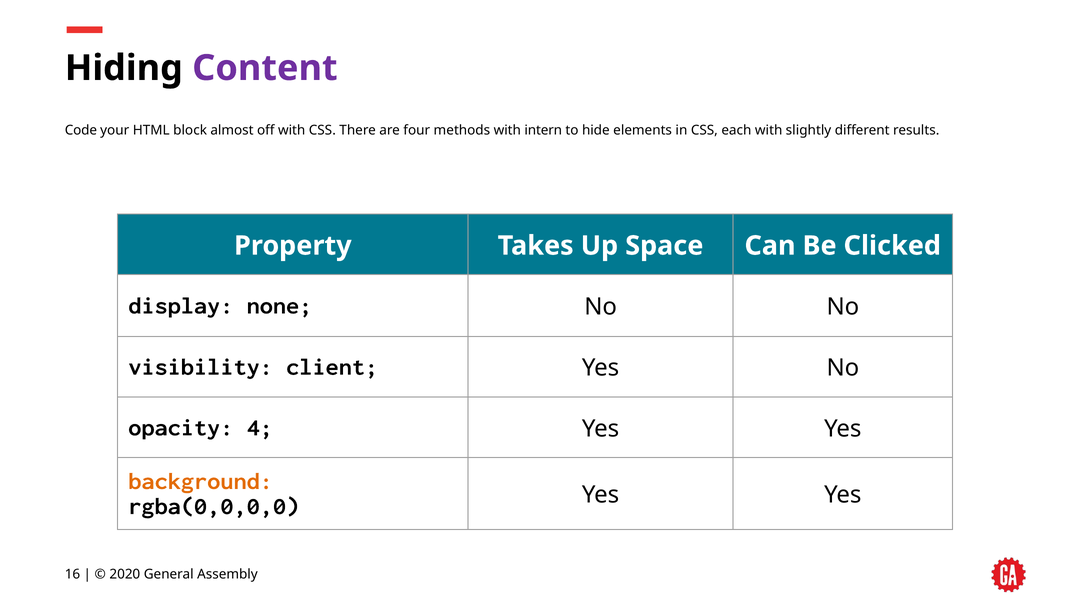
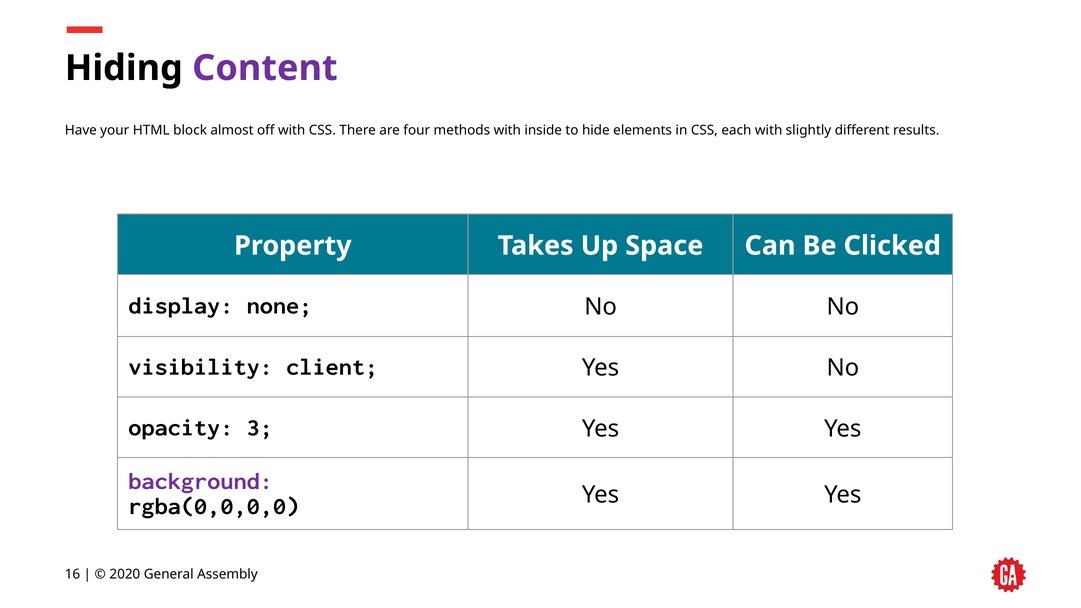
Code: Code -> Have
intern: intern -> inside
4: 4 -> 3
background colour: orange -> purple
